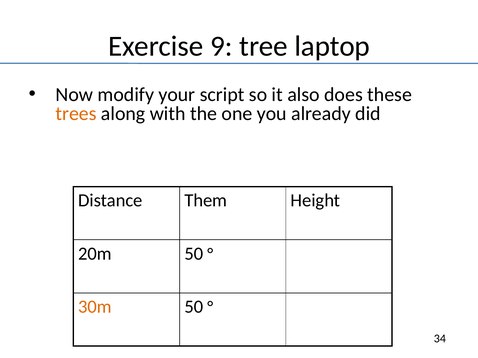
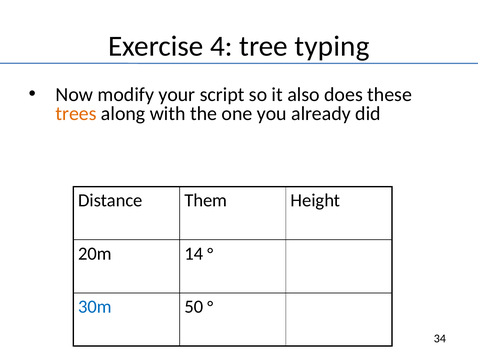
9: 9 -> 4
laptop: laptop -> typing
20m 50: 50 -> 14
30m colour: orange -> blue
